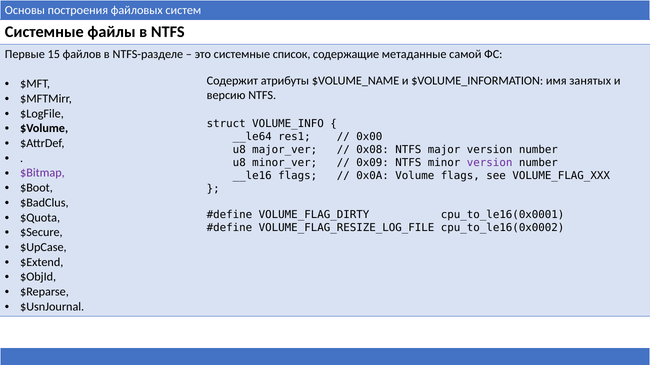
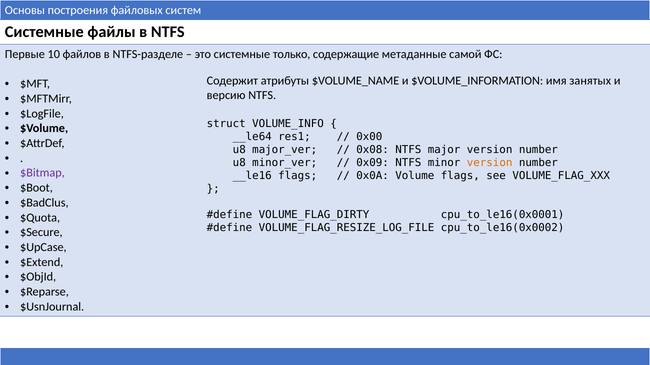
15: 15 -> 10
список: список -> только
version at (490, 163) colour: purple -> orange
